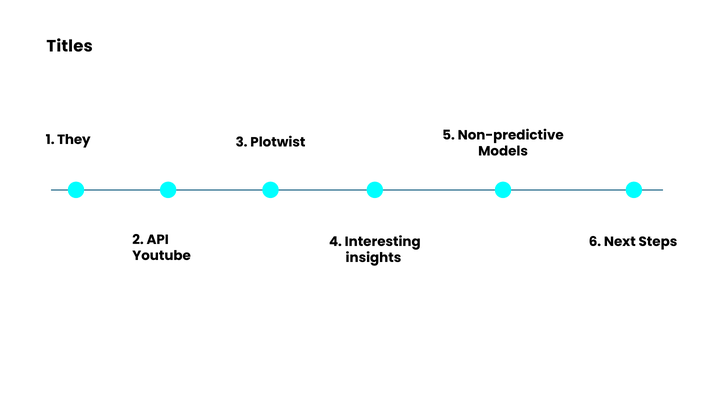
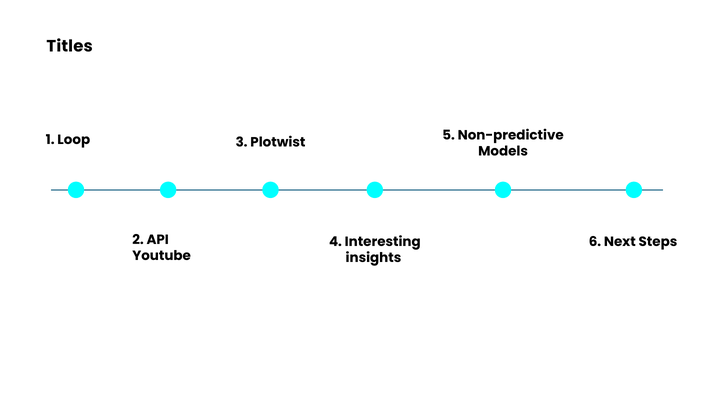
They: They -> Loop
